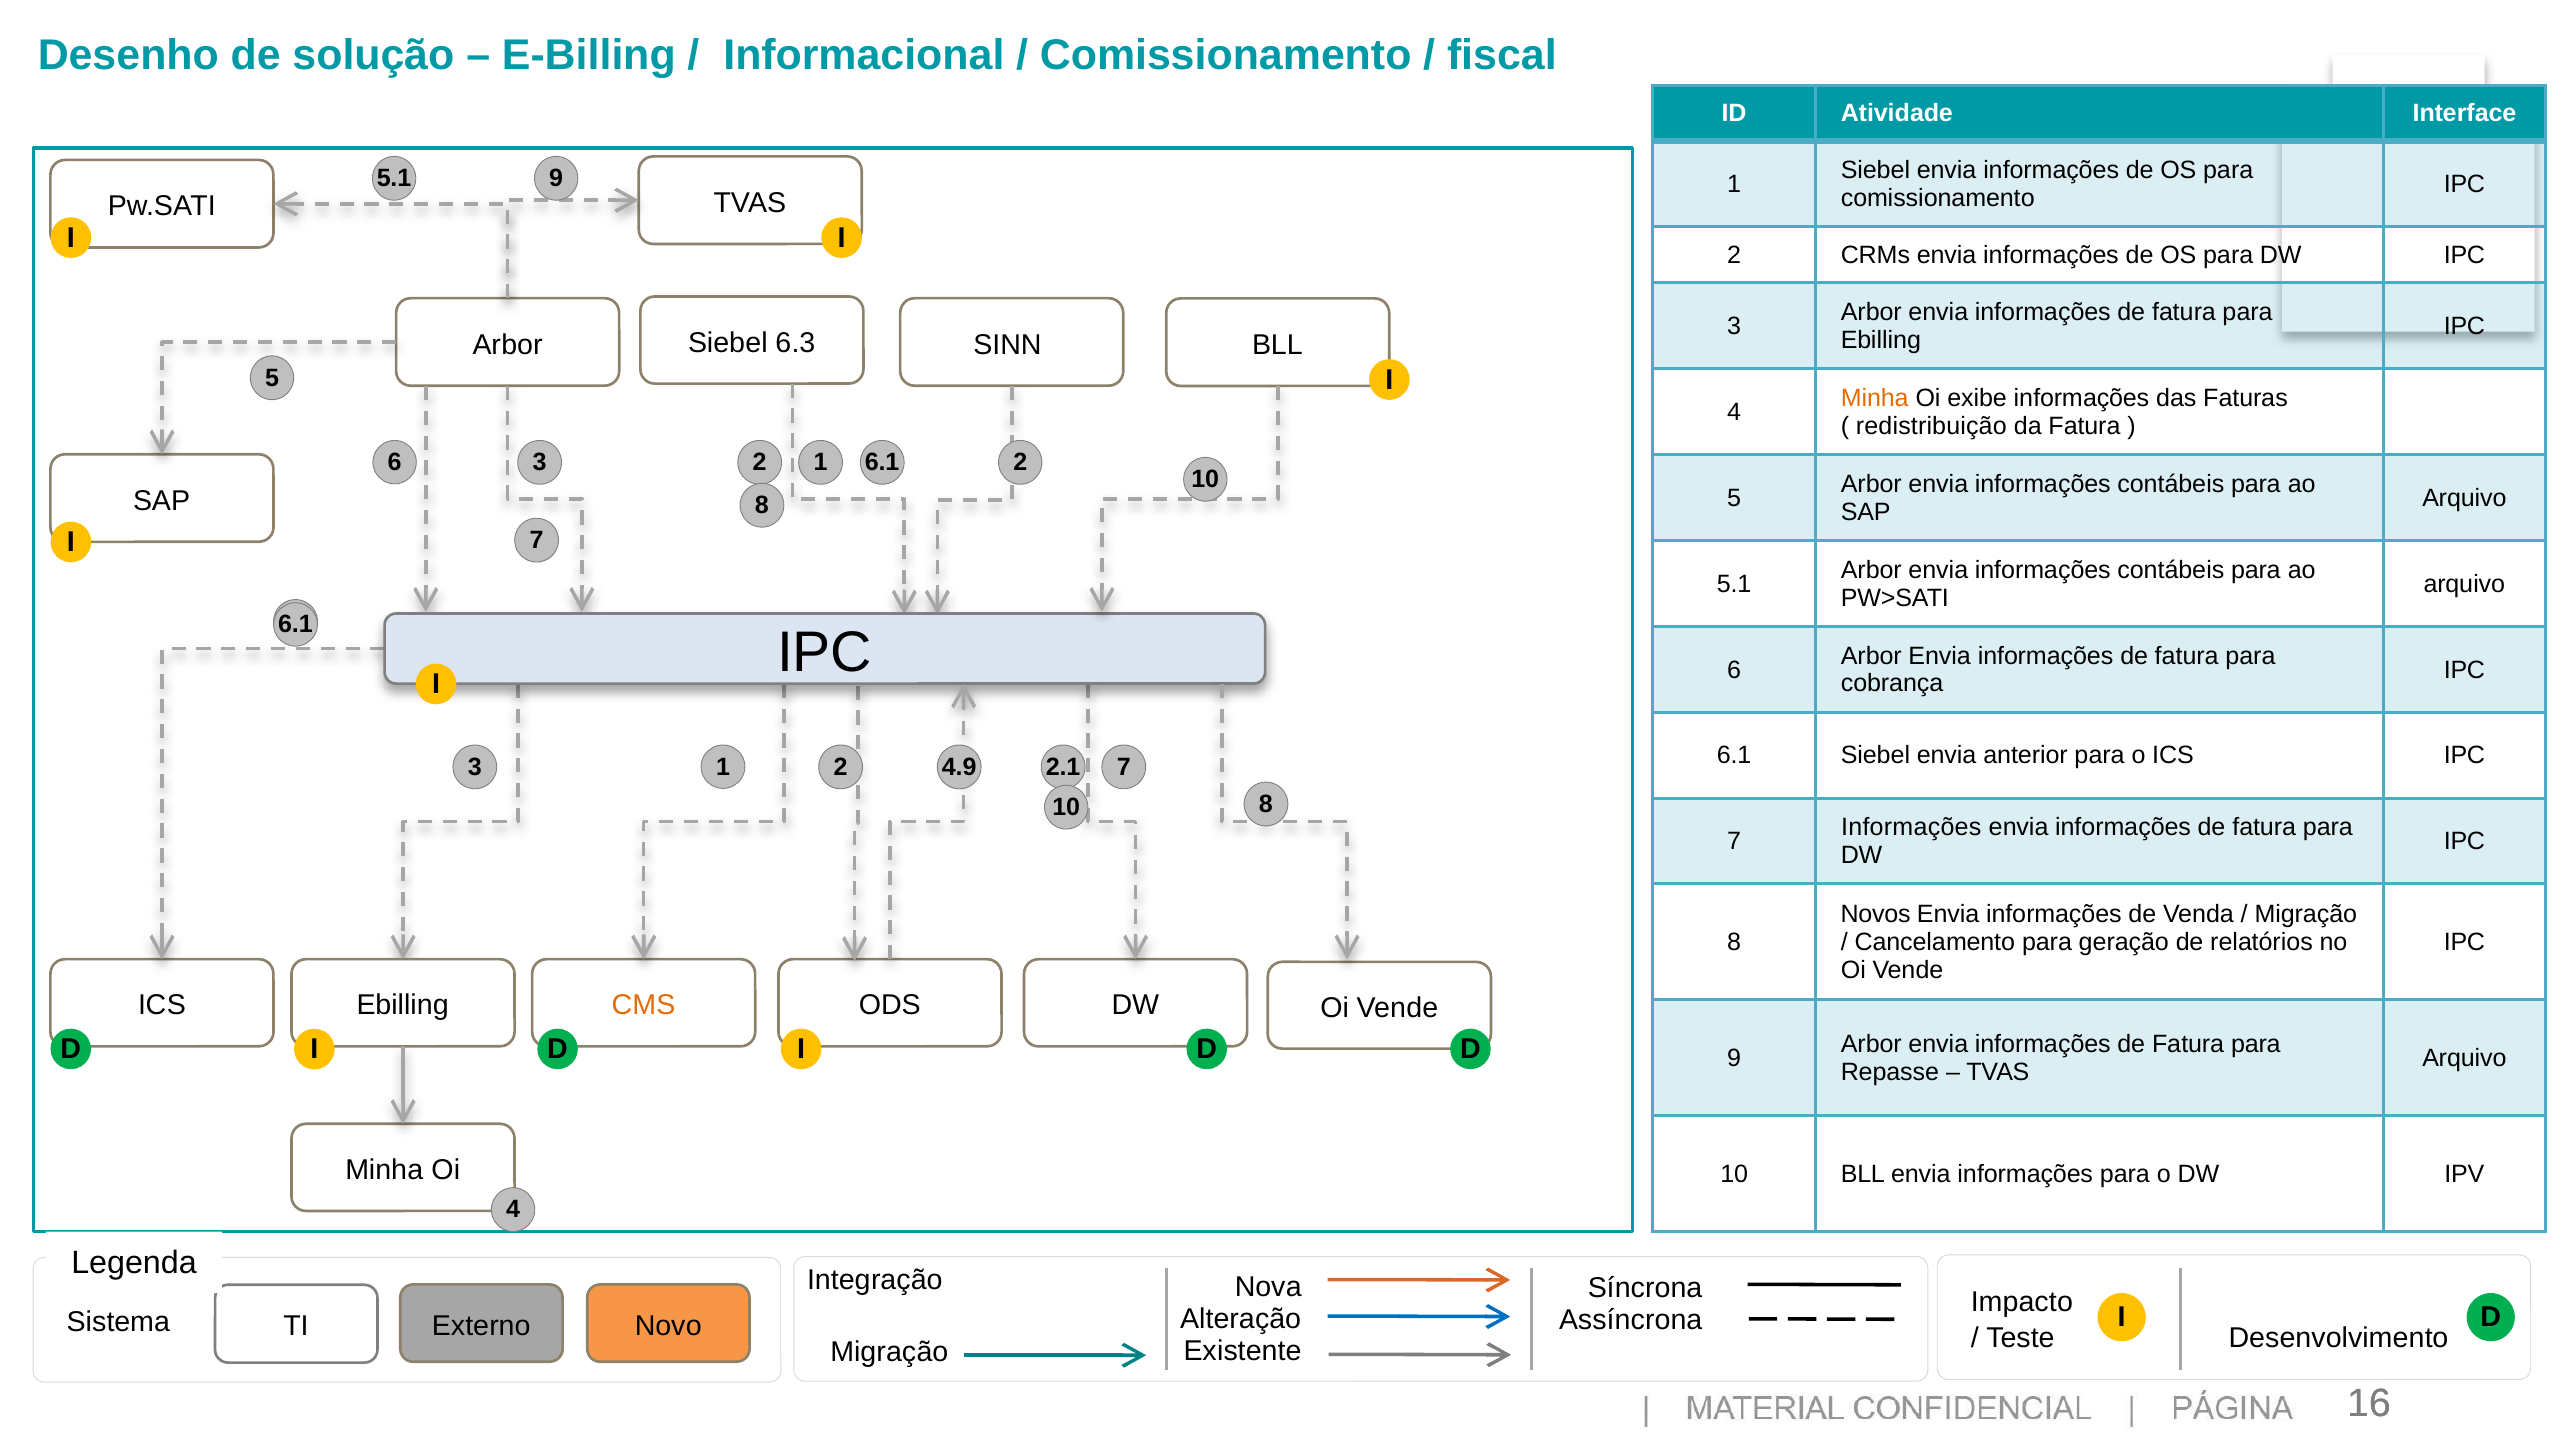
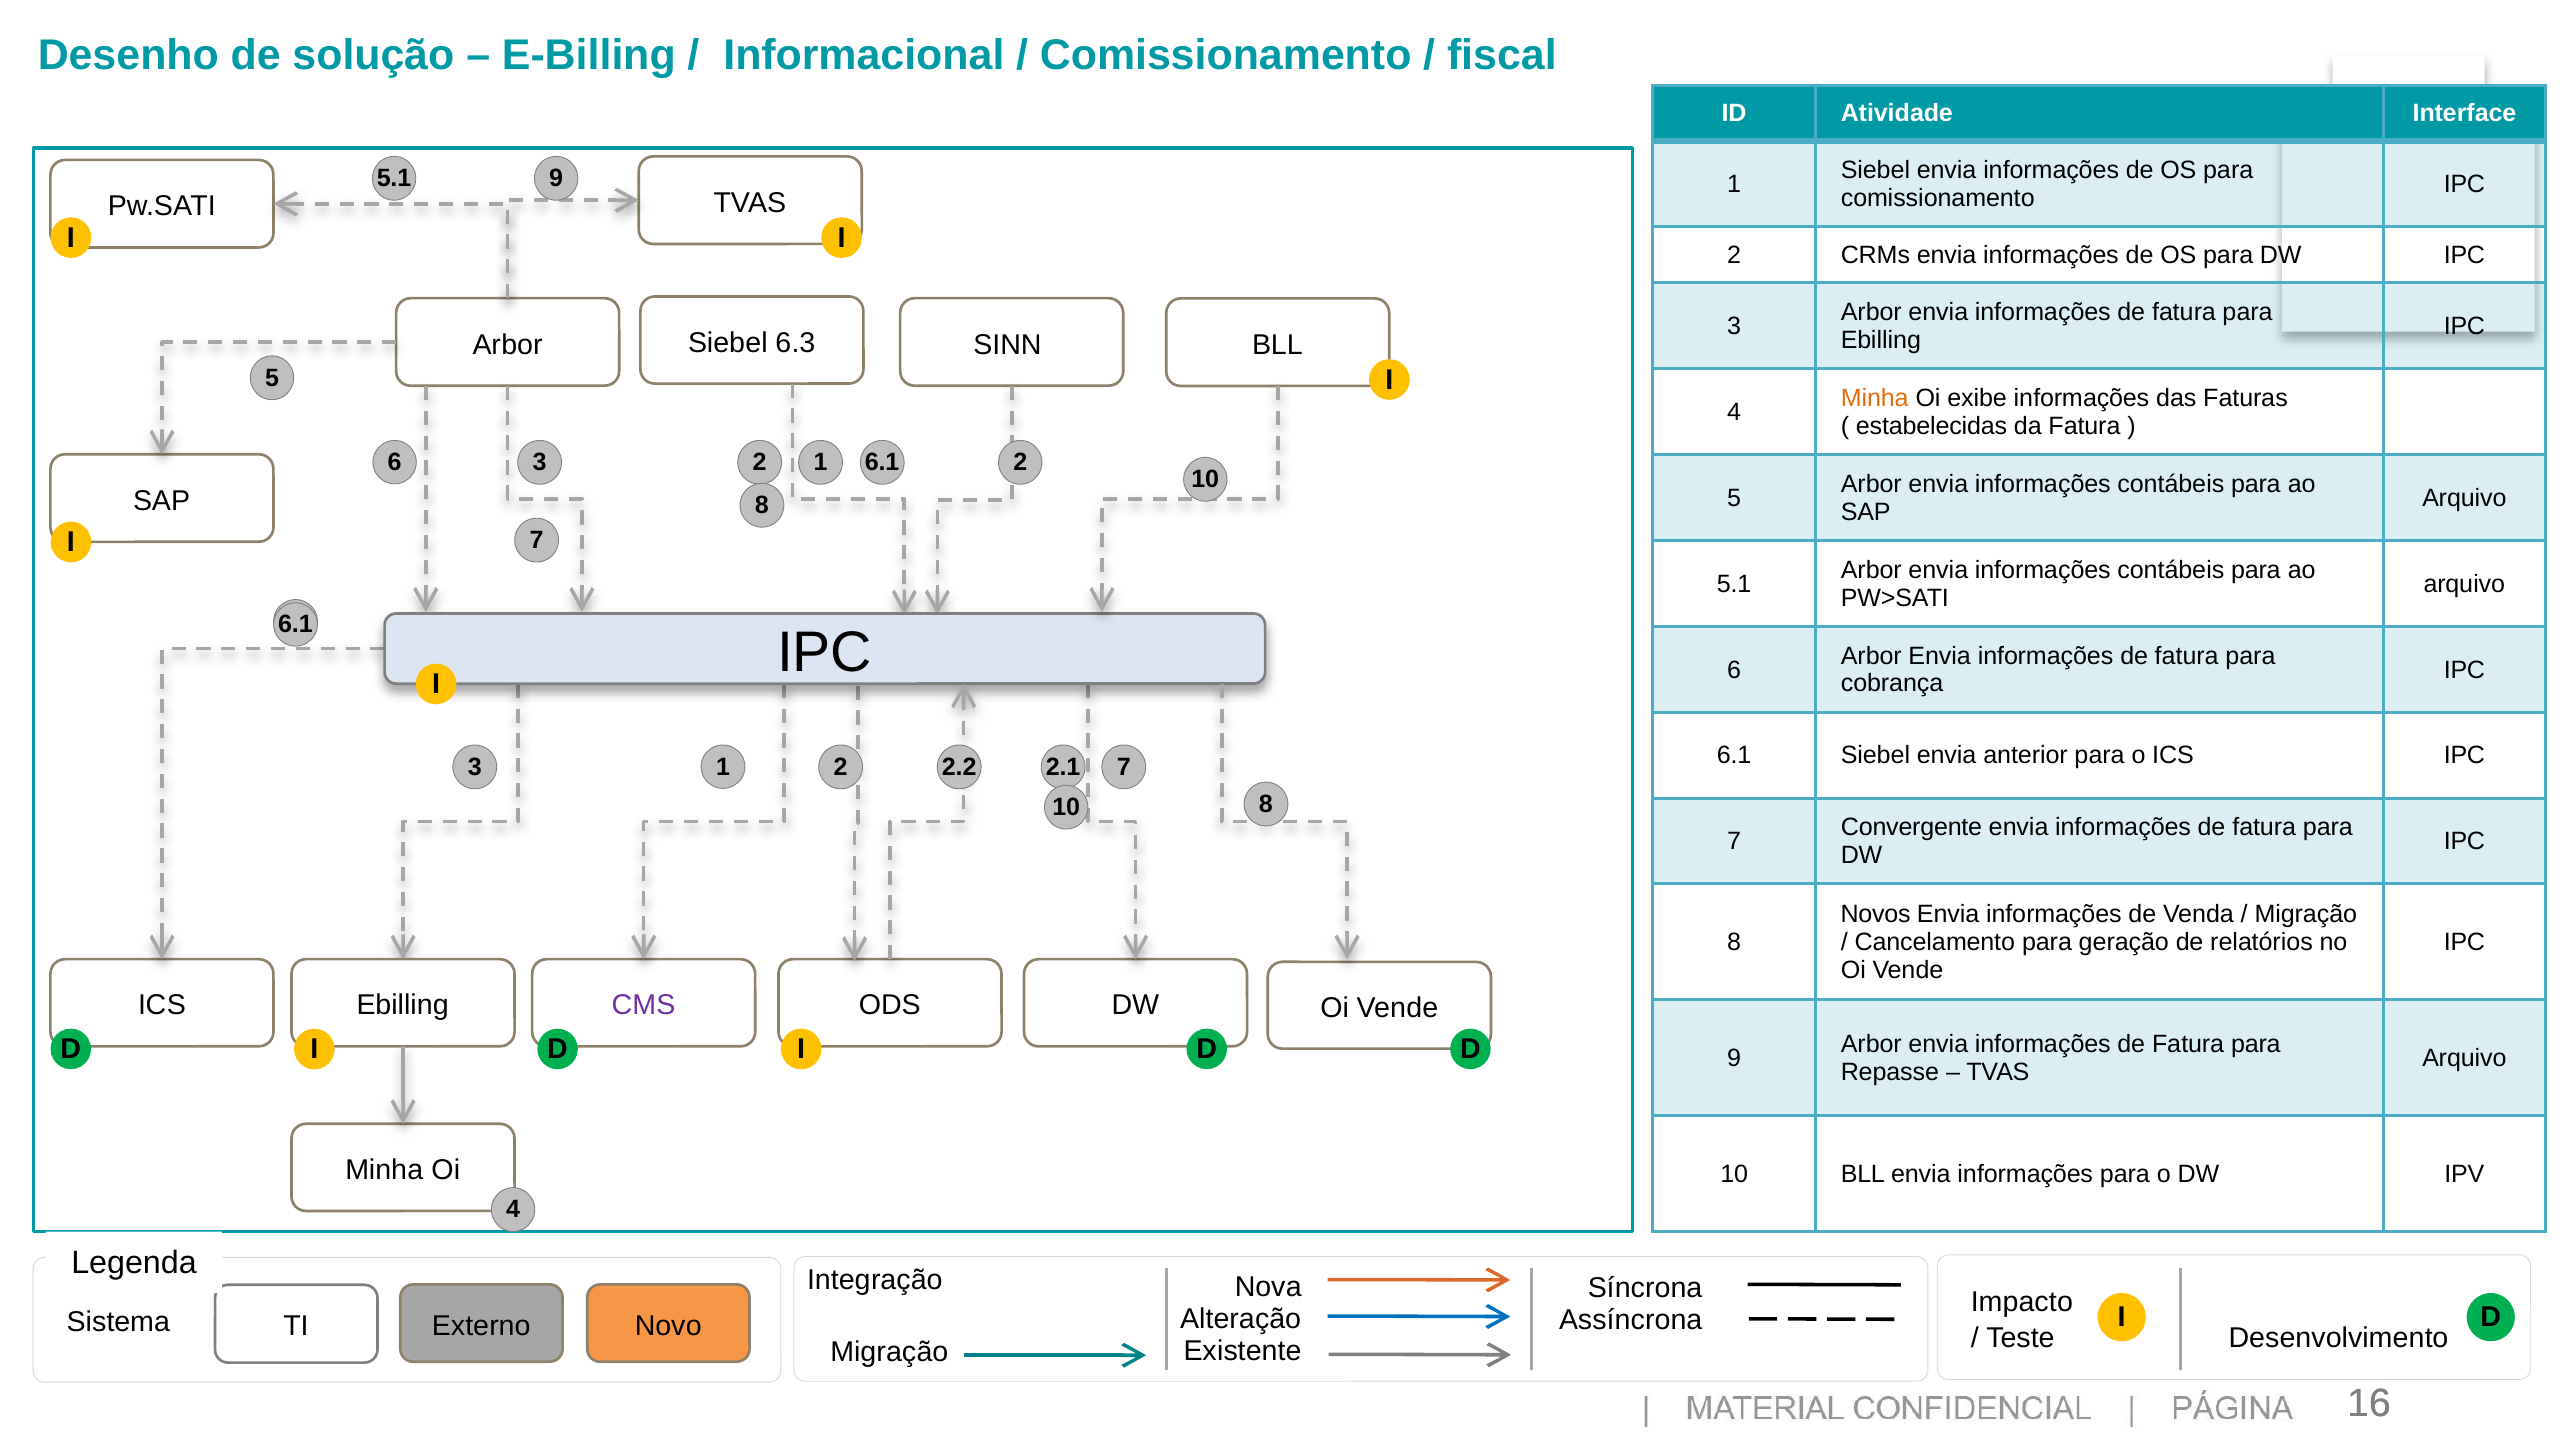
redistribuição: redistribuição -> estabelecidas
4.9: 4.9 -> 2.2
Informações at (1911, 828): Informações -> Convergente
CMS colour: orange -> purple
